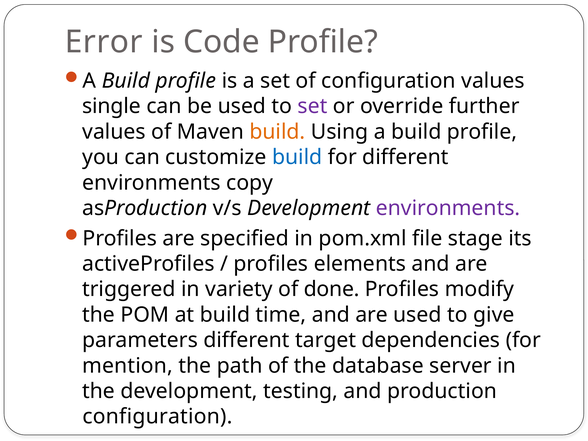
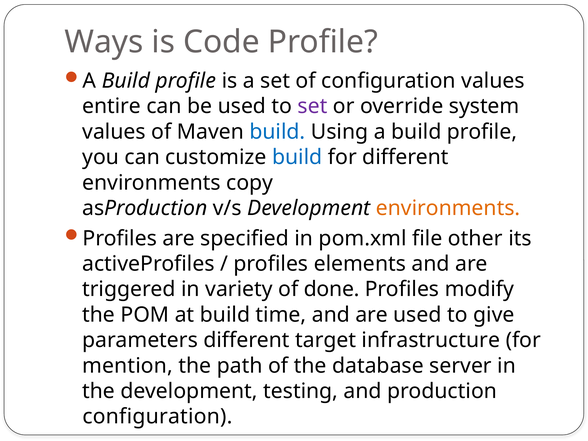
Error: Error -> Ways
single: single -> entire
further: further -> system
build at (277, 132) colour: orange -> blue
environments at (448, 208) colour: purple -> orange
stage: stage -> other
dependencies: dependencies -> infrastructure
